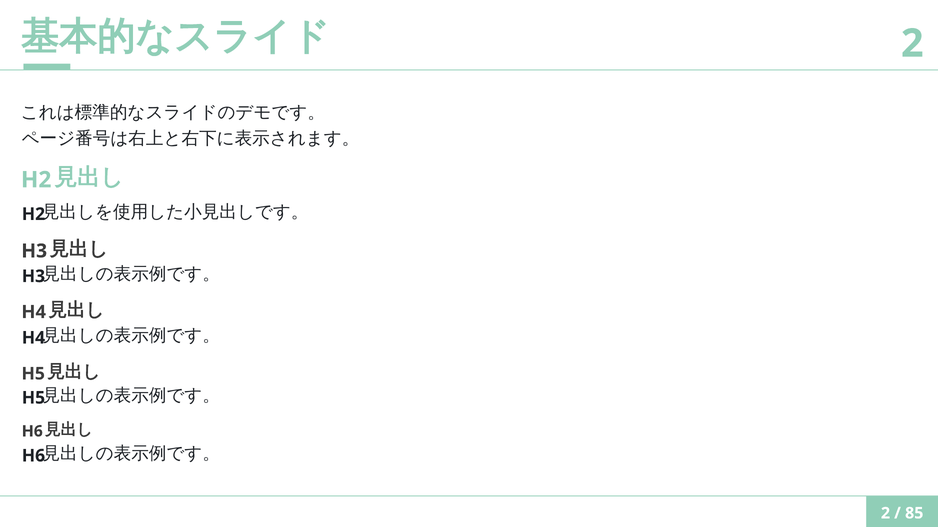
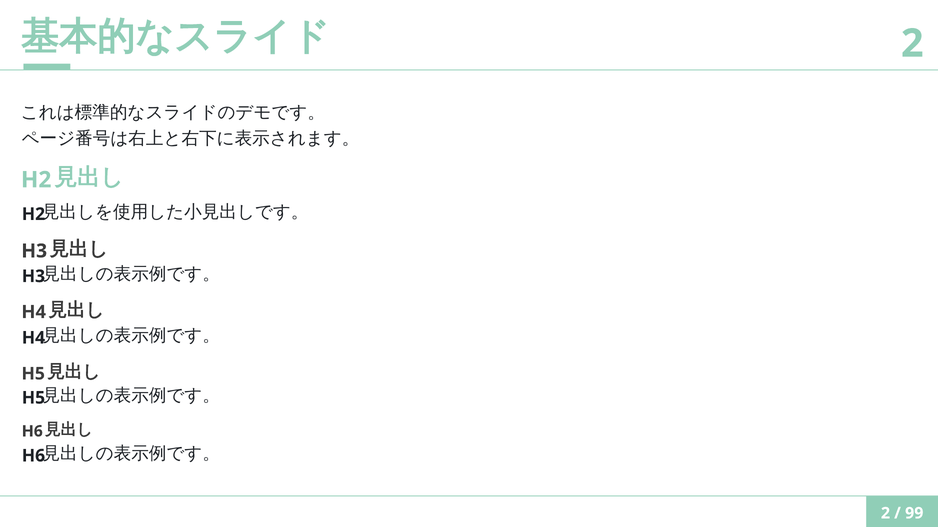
85: 85 -> 99
